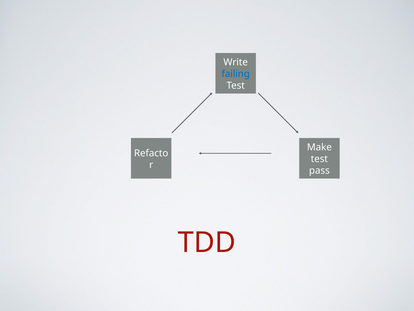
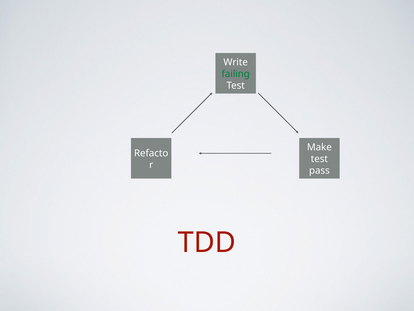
failing colour: blue -> green
